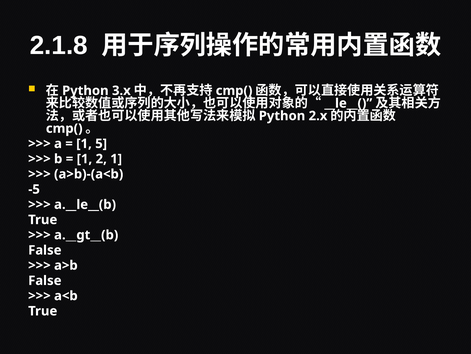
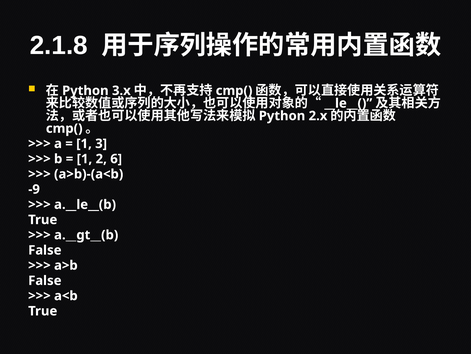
5: 5 -> 3
2 1: 1 -> 6
-5: -5 -> -9
